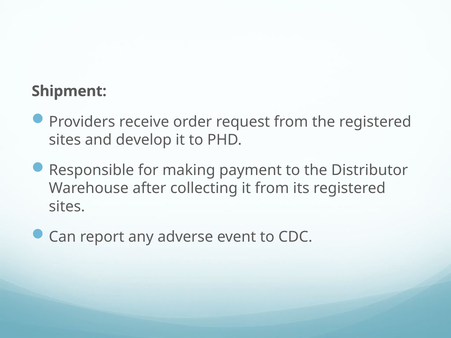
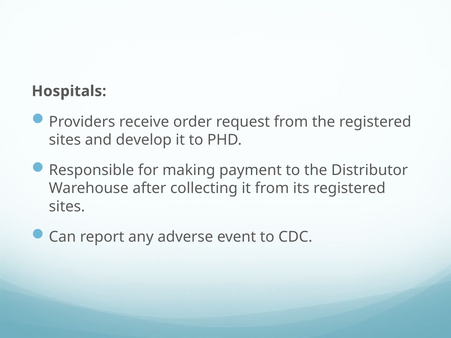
Shipment: Shipment -> Hospitals
